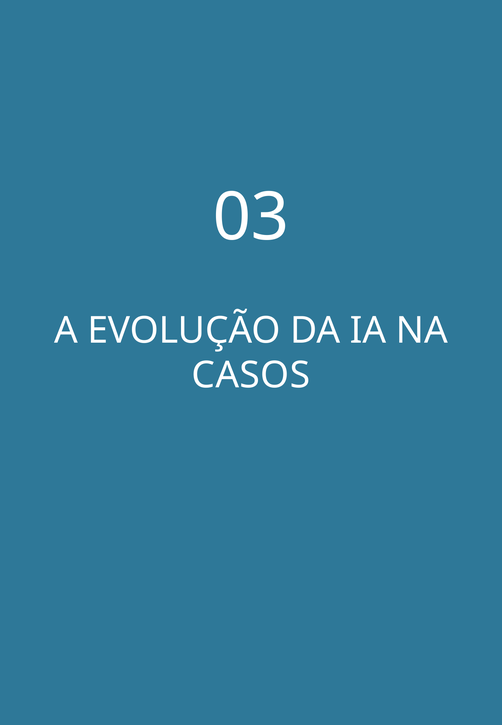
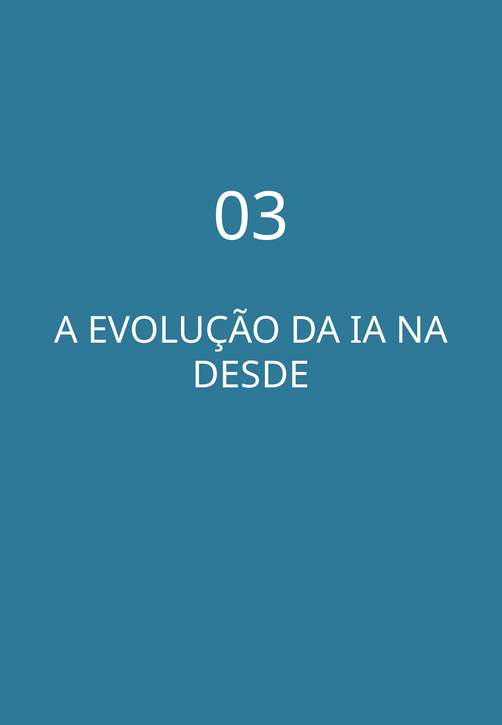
CASOS: CASOS -> DESDE
